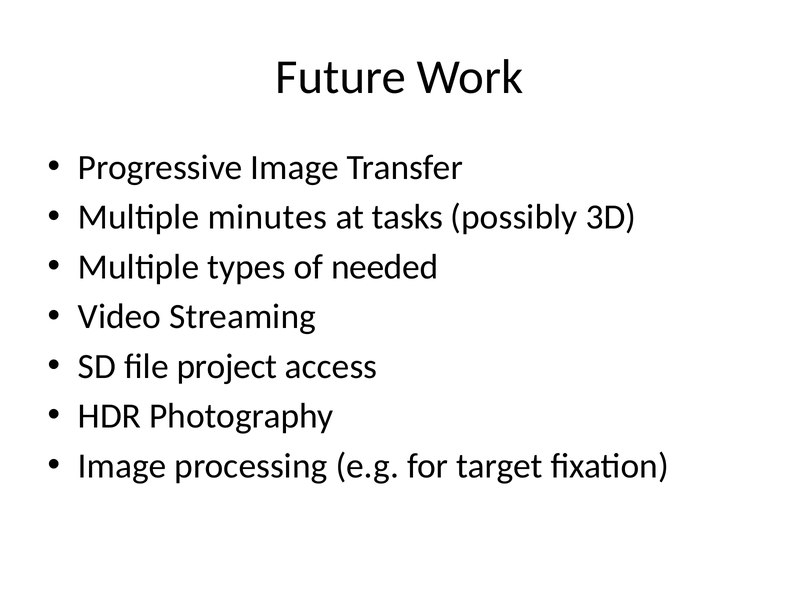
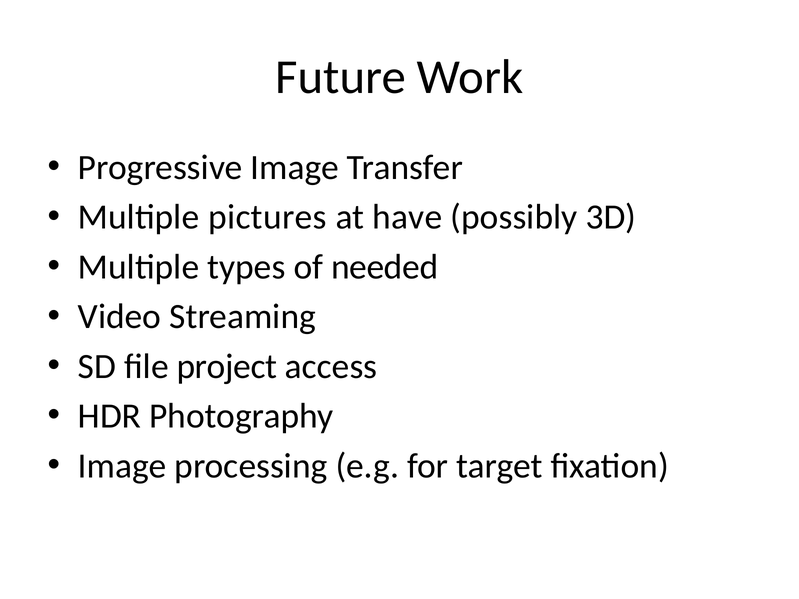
minutes: minutes -> pictures
tasks: tasks -> have
